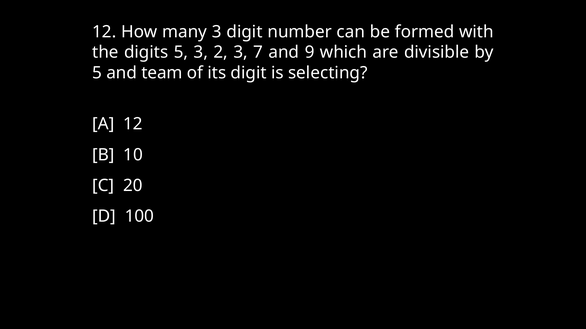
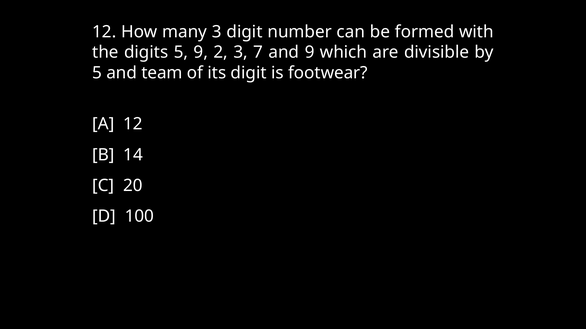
5 3: 3 -> 9
selecting: selecting -> footwear
10: 10 -> 14
